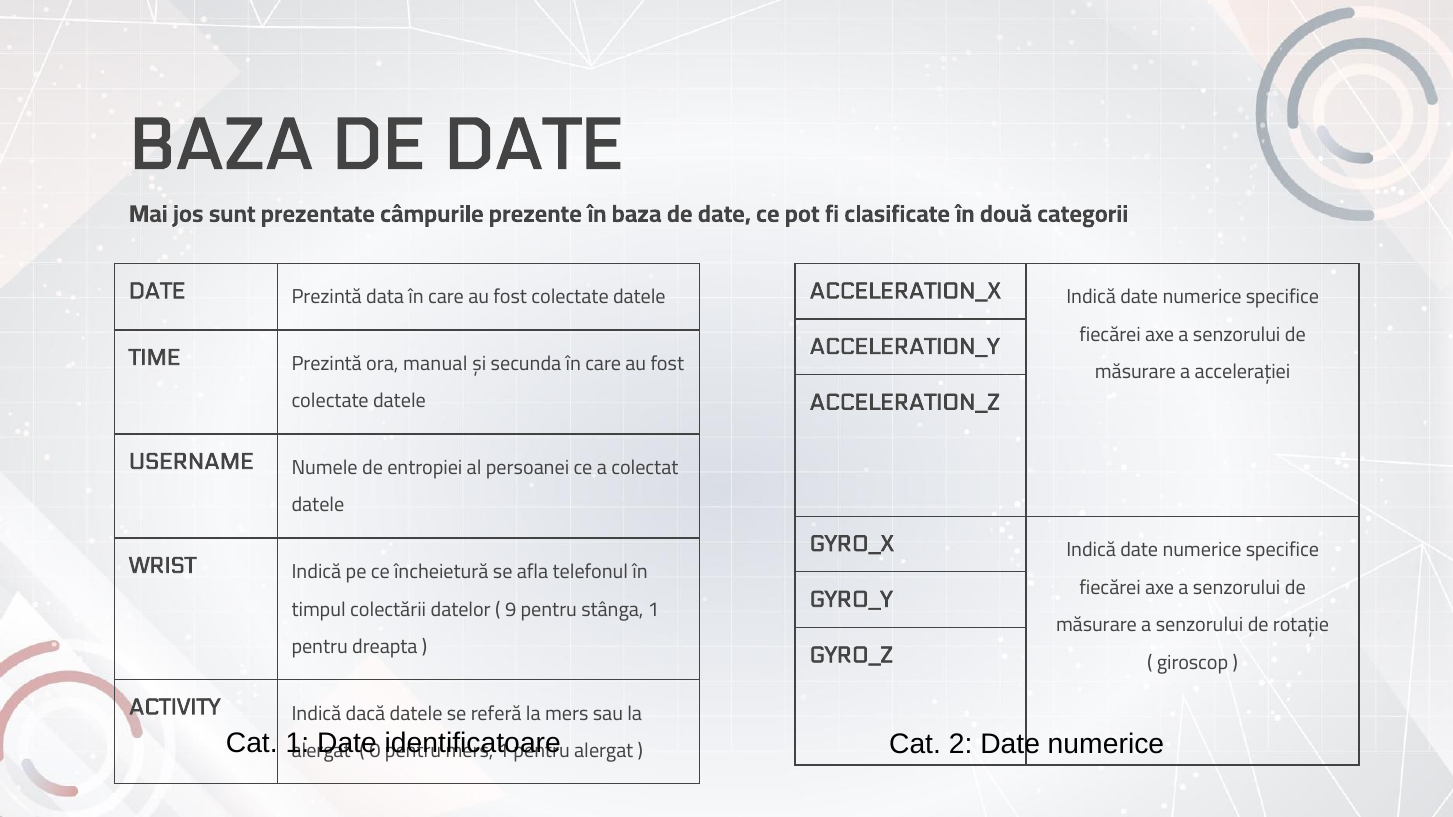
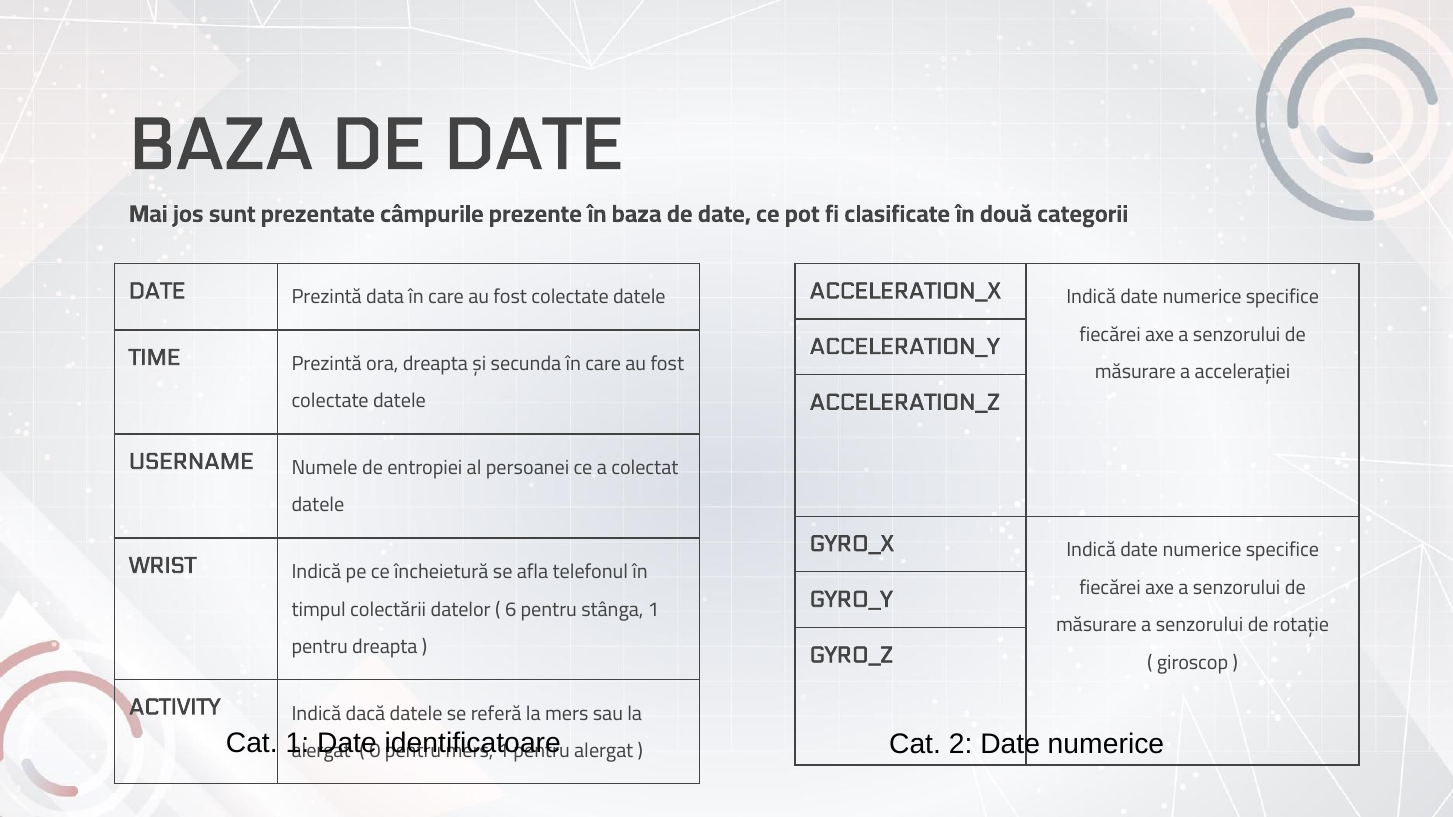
ora manual: manual -> dreapta
9: 9 -> 6
